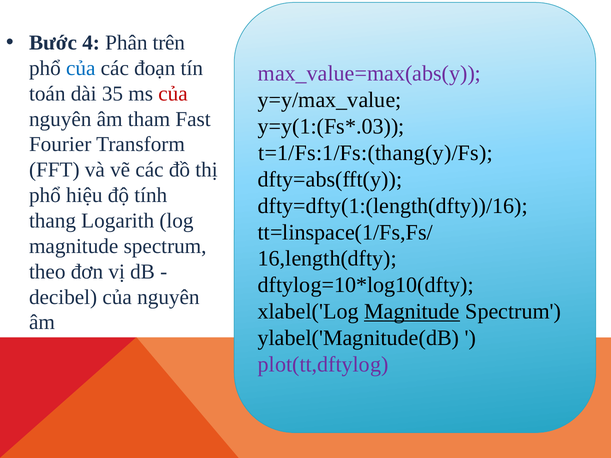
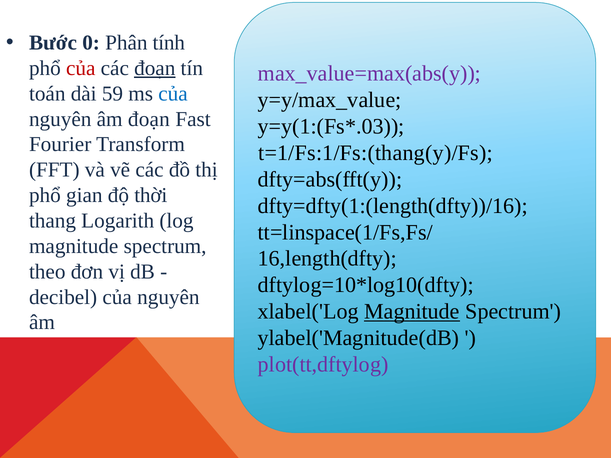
4: 4 -> 0
trên: trên -> tính
của at (81, 68) colour: blue -> red
đoạn at (155, 68) underline: none -> present
35: 35 -> 59
của at (173, 94) colour: red -> blue
âm tham: tham -> đoạn
hiệu: hiệu -> gian
tính: tính -> thời
